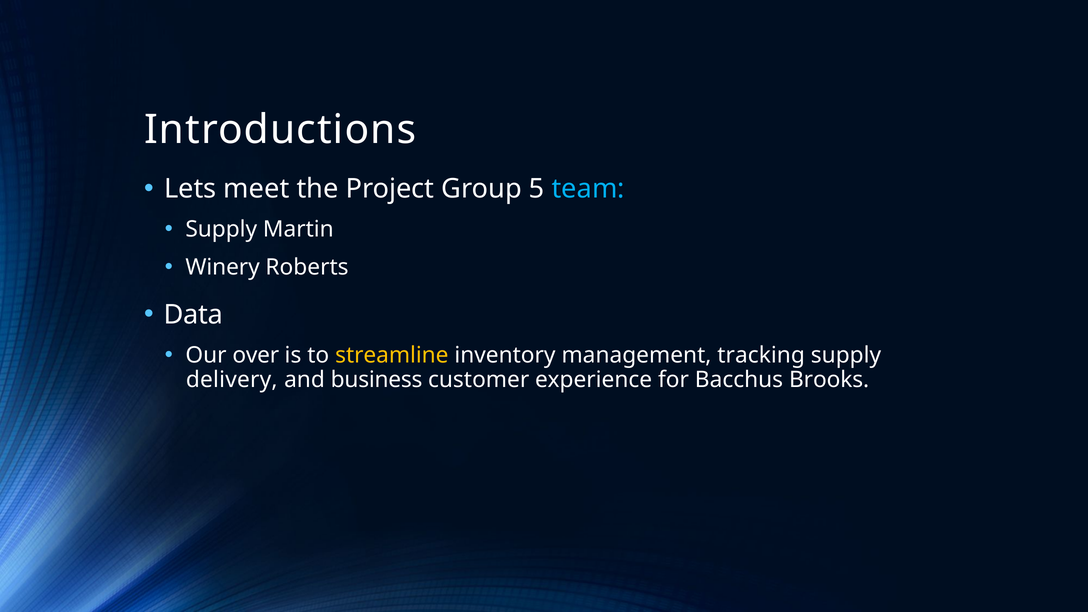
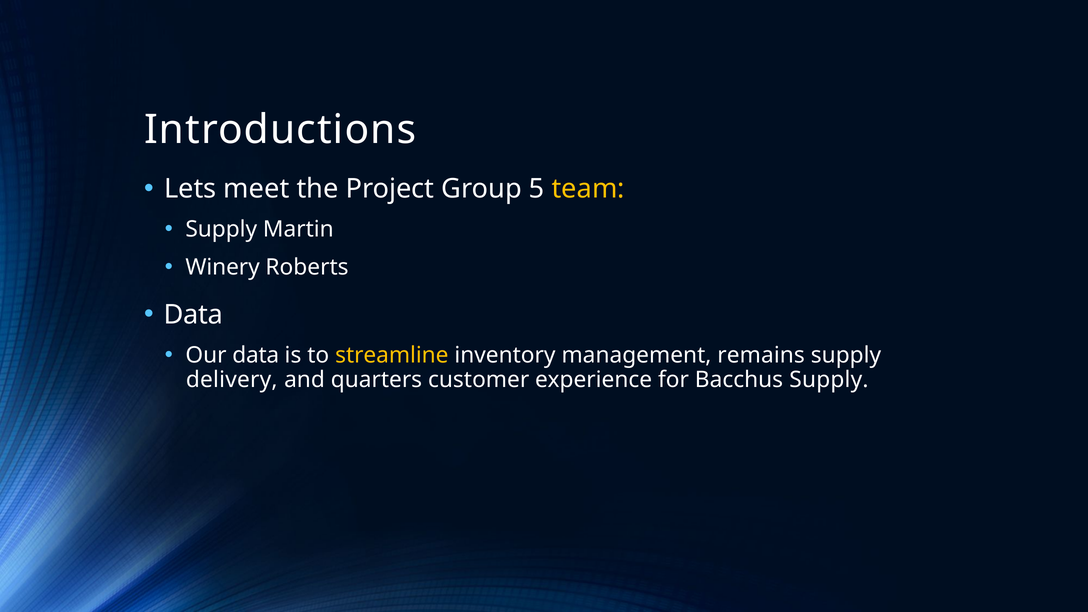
team colour: light blue -> yellow
Our over: over -> data
tracking: tracking -> remains
business: business -> quarters
Bacchus Brooks: Brooks -> Supply
